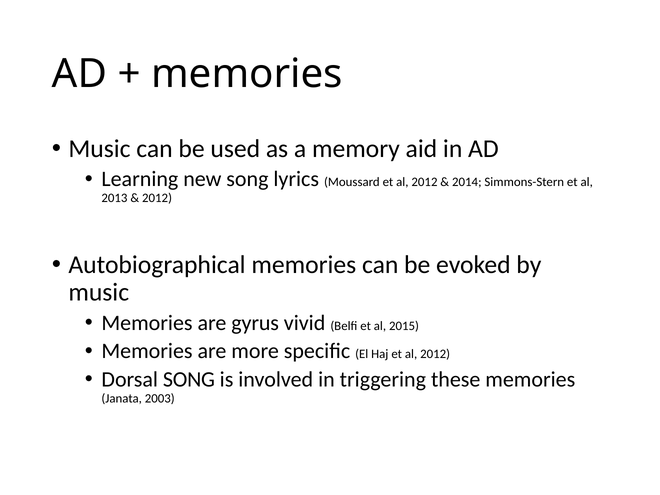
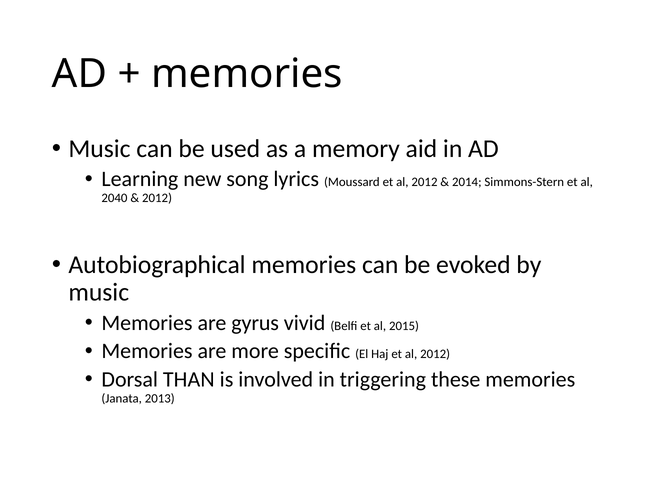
2013: 2013 -> 2040
Dorsal SONG: SONG -> THAN
2003: 2003 -> 2013
